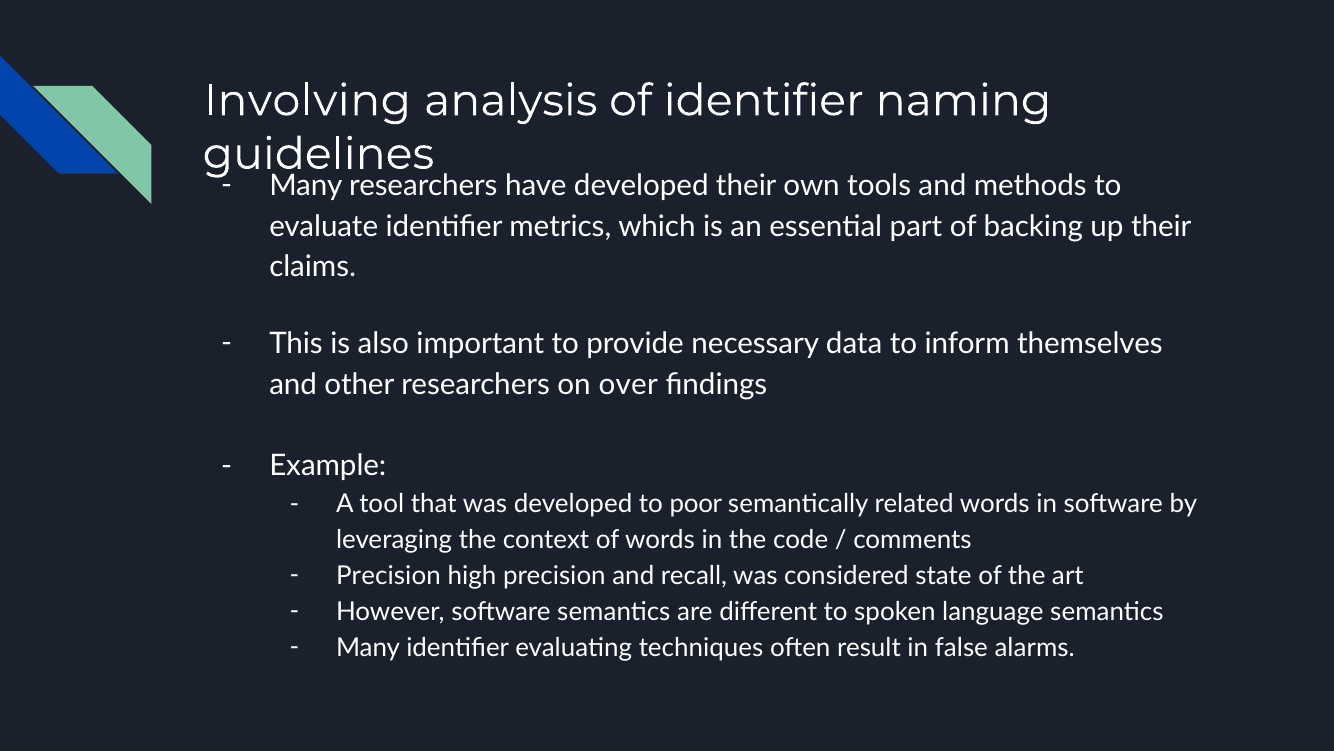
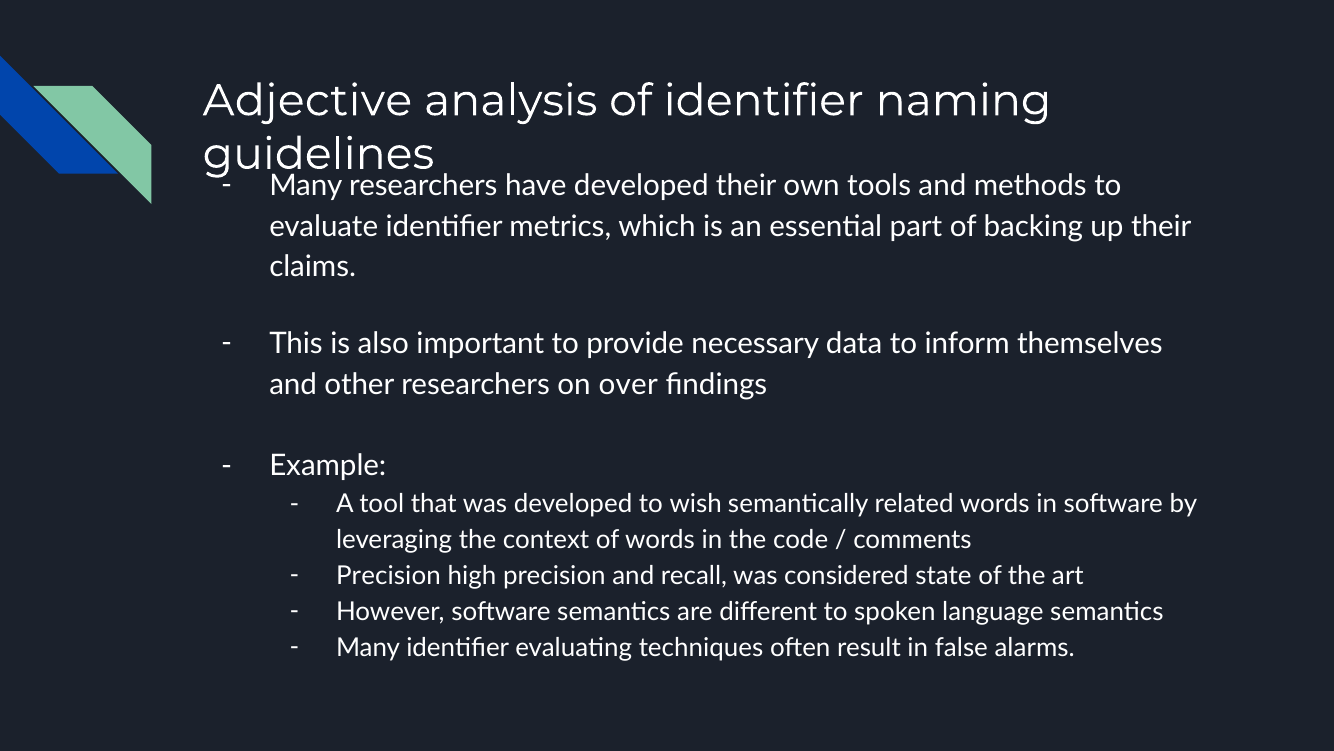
Involving: Involving -> Adjective
poor: poor -> wish
